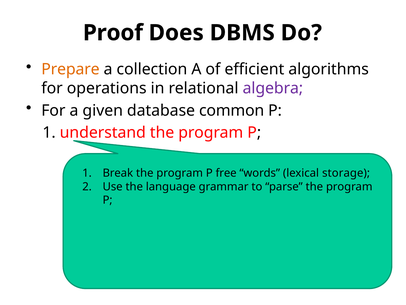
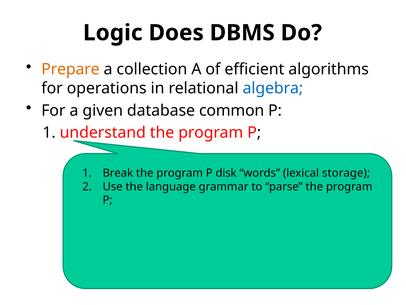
Proof: Proof -> Logic
algebra colour: purple -> blue
free: free -> disk
